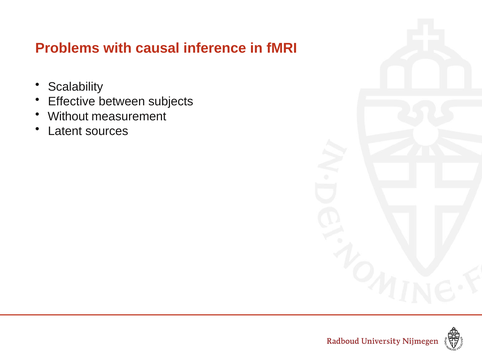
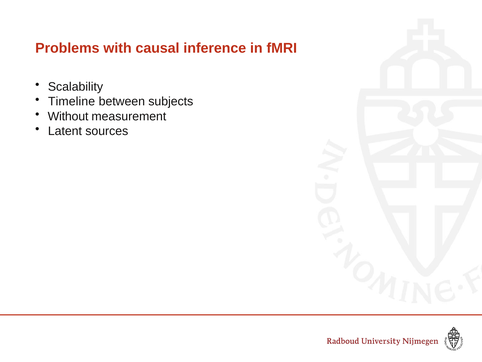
Effective: Effective -> Timeline
